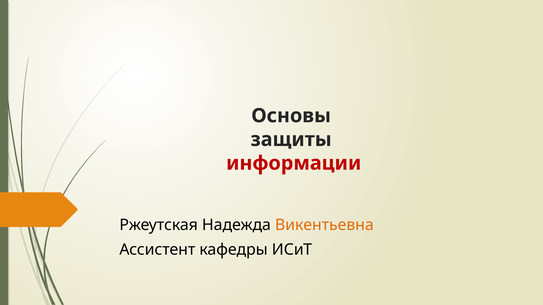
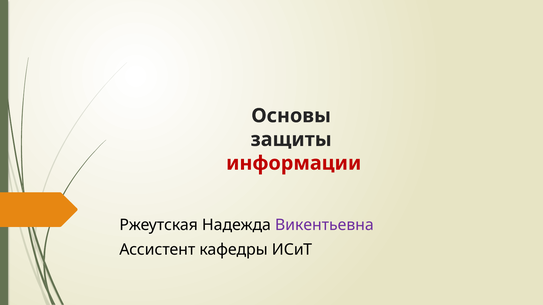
Викентьевна colour: orange -> purple
